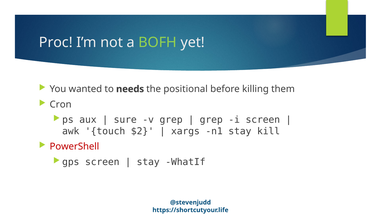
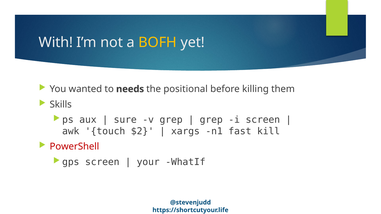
Proc: Proc -> With
BOFH colour: light green -> yellow
Cron: Cron -> Skills
n1 stay: stay -> fast
stay at (148, 162): stay -> your
